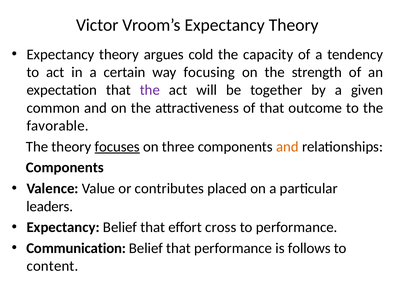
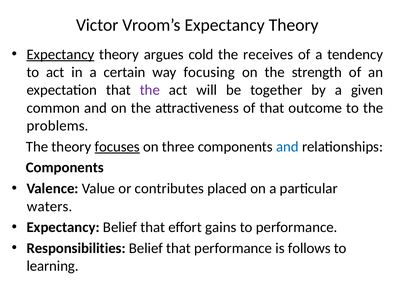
Expectancy at (60, 54) underline: none -> present
capacity: capacity -> receives
favorable: favorable -> problems
and at (287, 146) colour: orange -> blue
leaders: leaders -> waters
cross: cross -> gains
Communication: Communication -> Responsibilities
content: content -> learning
